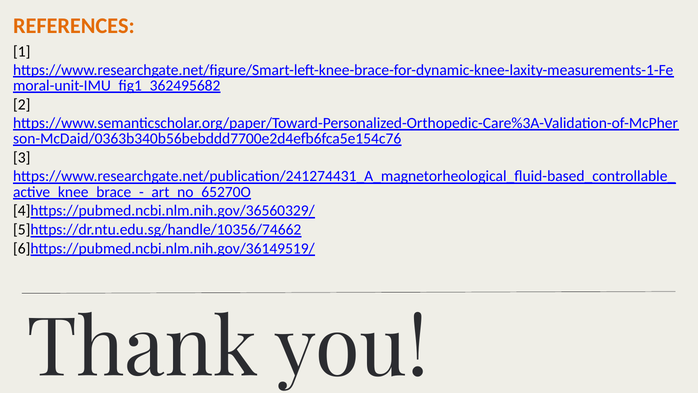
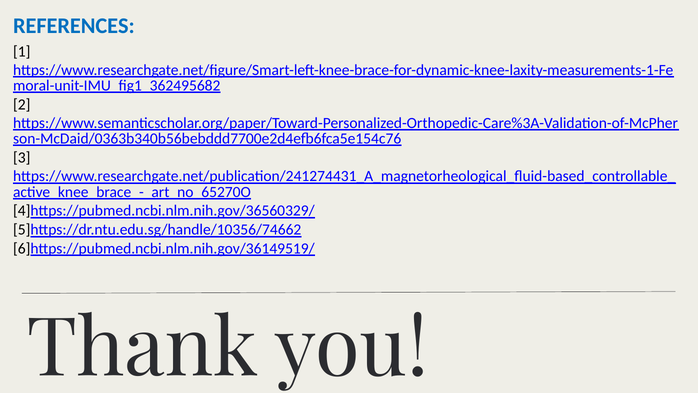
REFERENCES colour: orange -> blue
